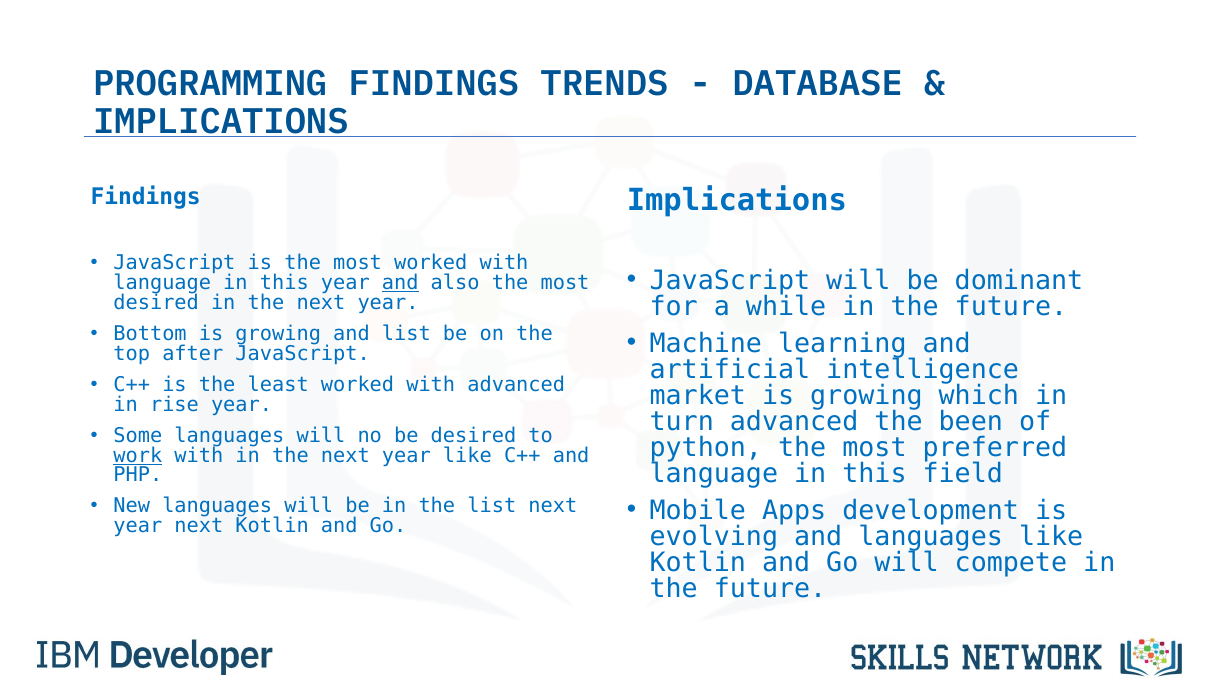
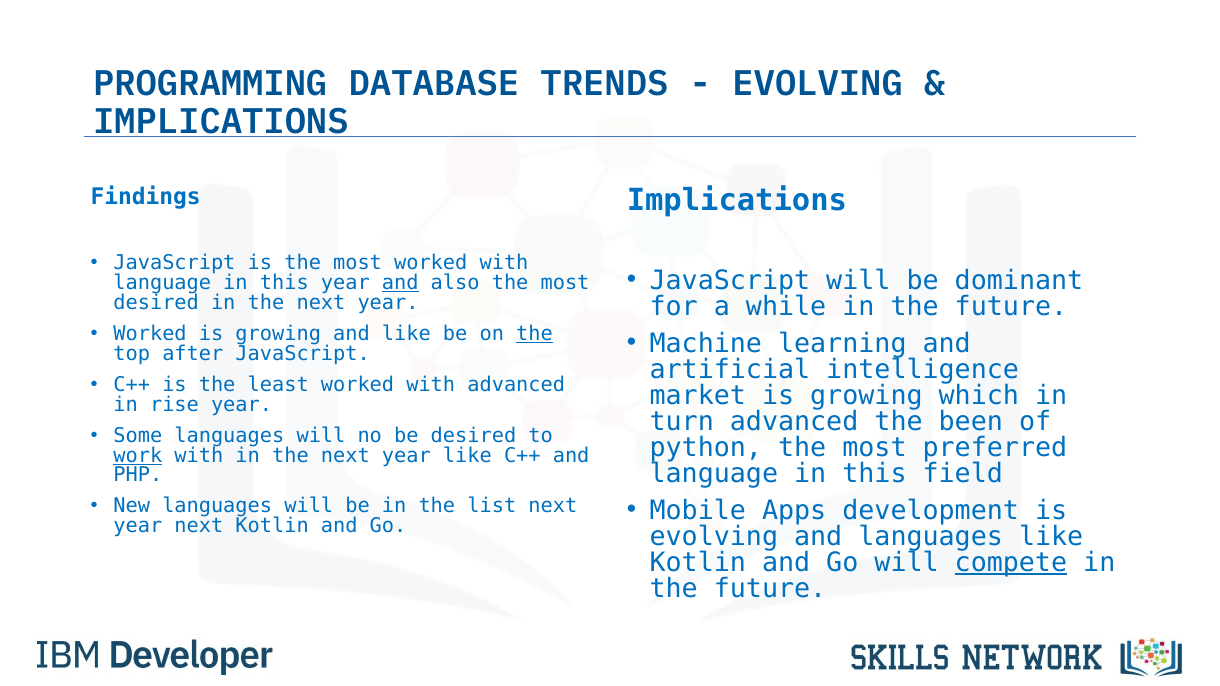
PROGRAMMING FINDINGS: FINDINGS -> DATABASE
DATABASE at (818, 83): DATABASE -> EVOLVING
Bottom at (150, 334): Bottom -> Worked
and list: list -> like
the at (535, 334) underline: none -> present
compete underline: none -> present
